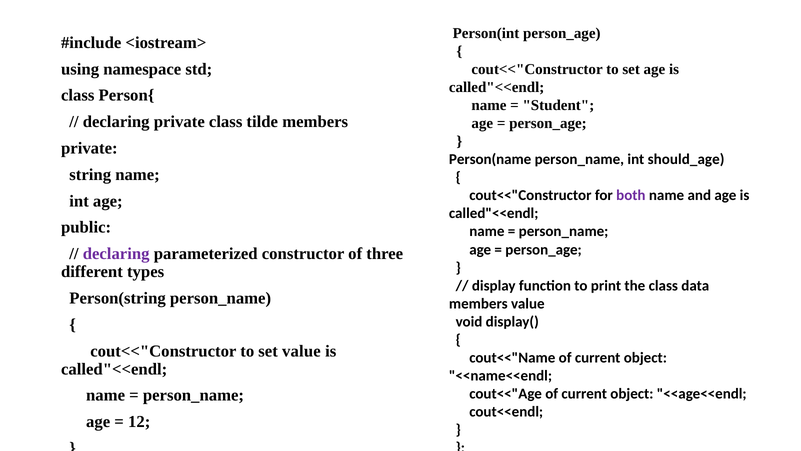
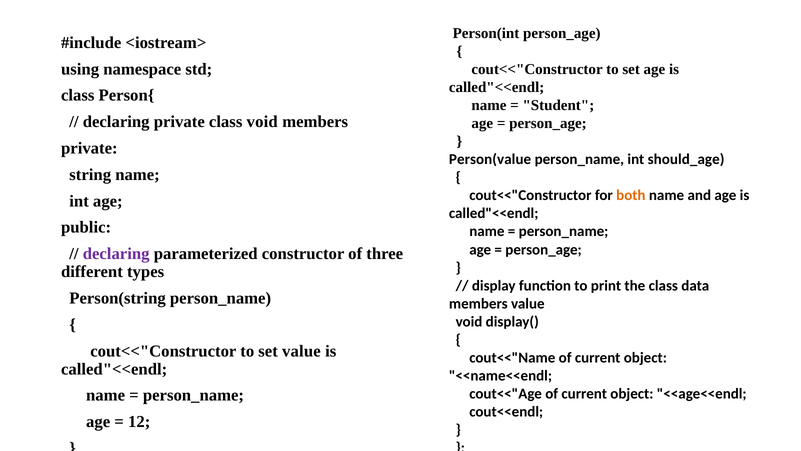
class tilde: tilde -> void
Person(name: Person(name -> Person(value
both colour: purple -> orange
